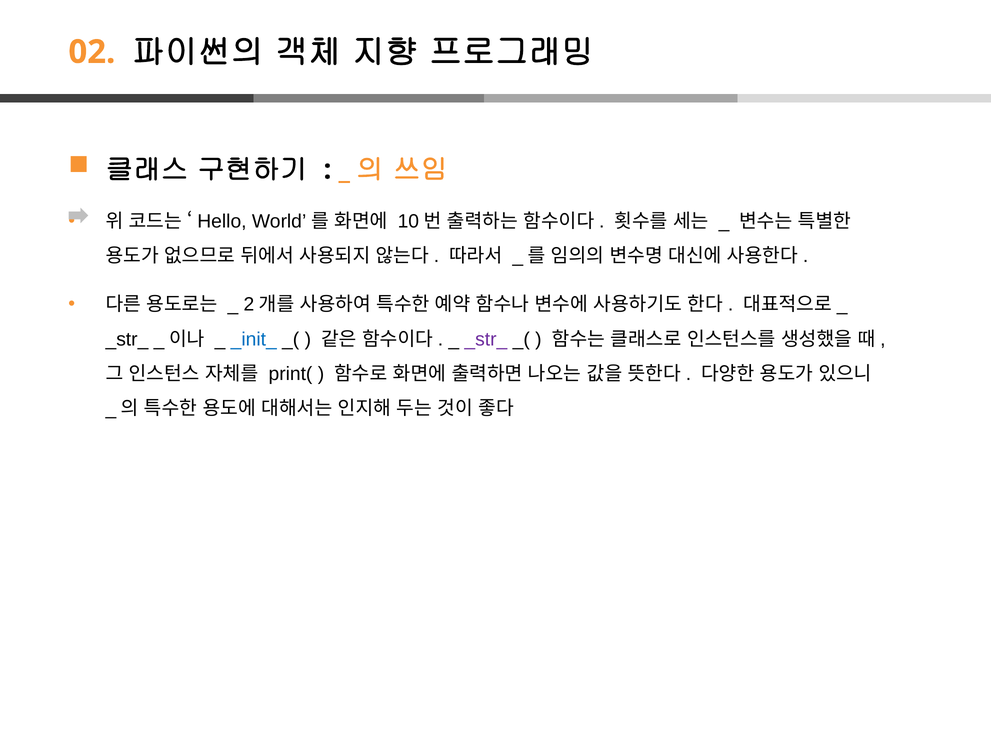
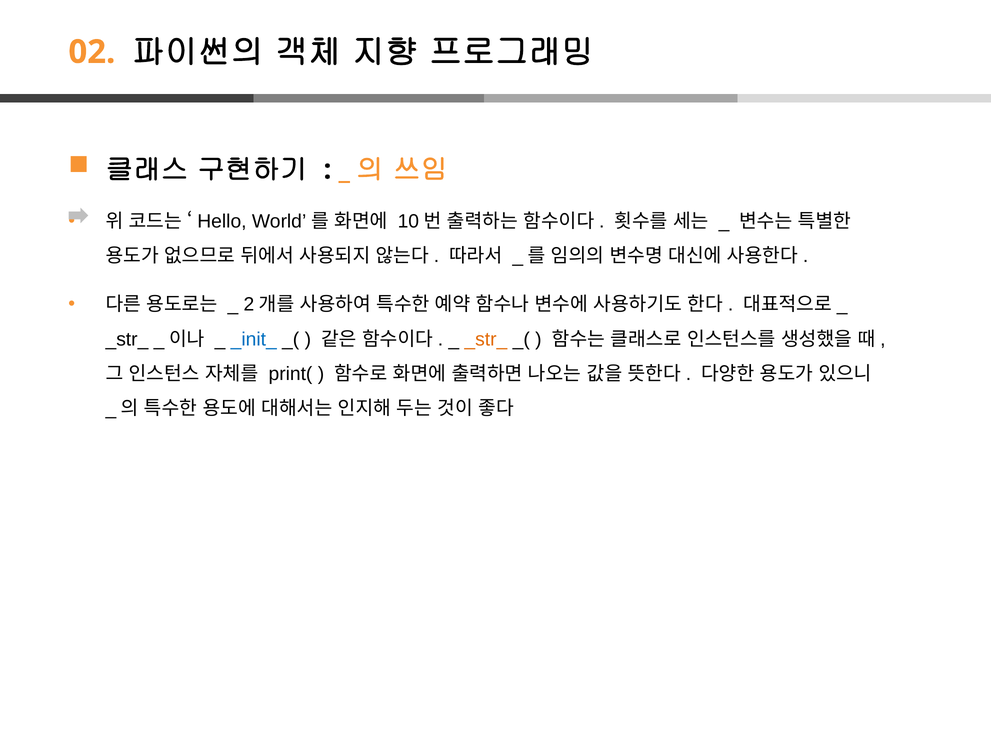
_str_ at (486, 339) colour: purple -> orange
